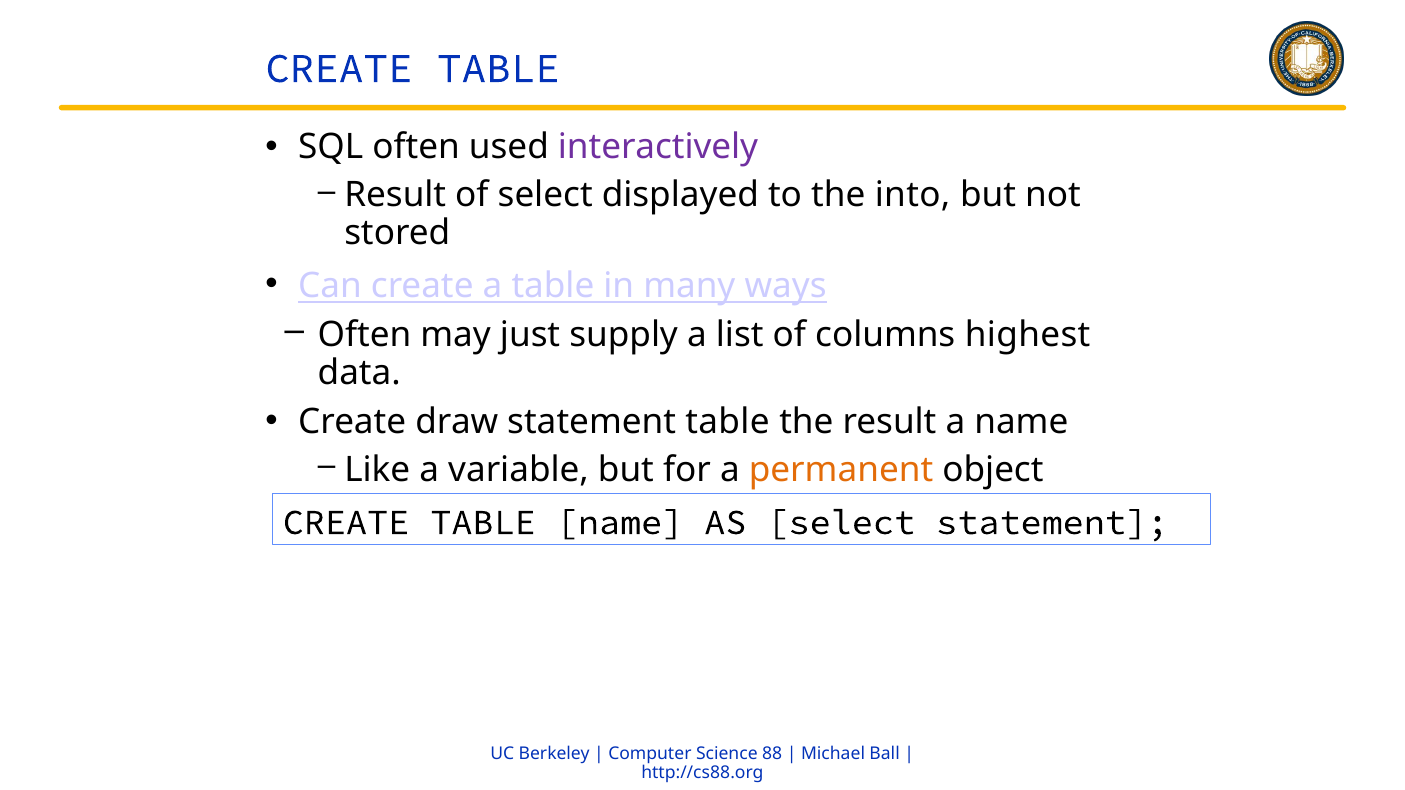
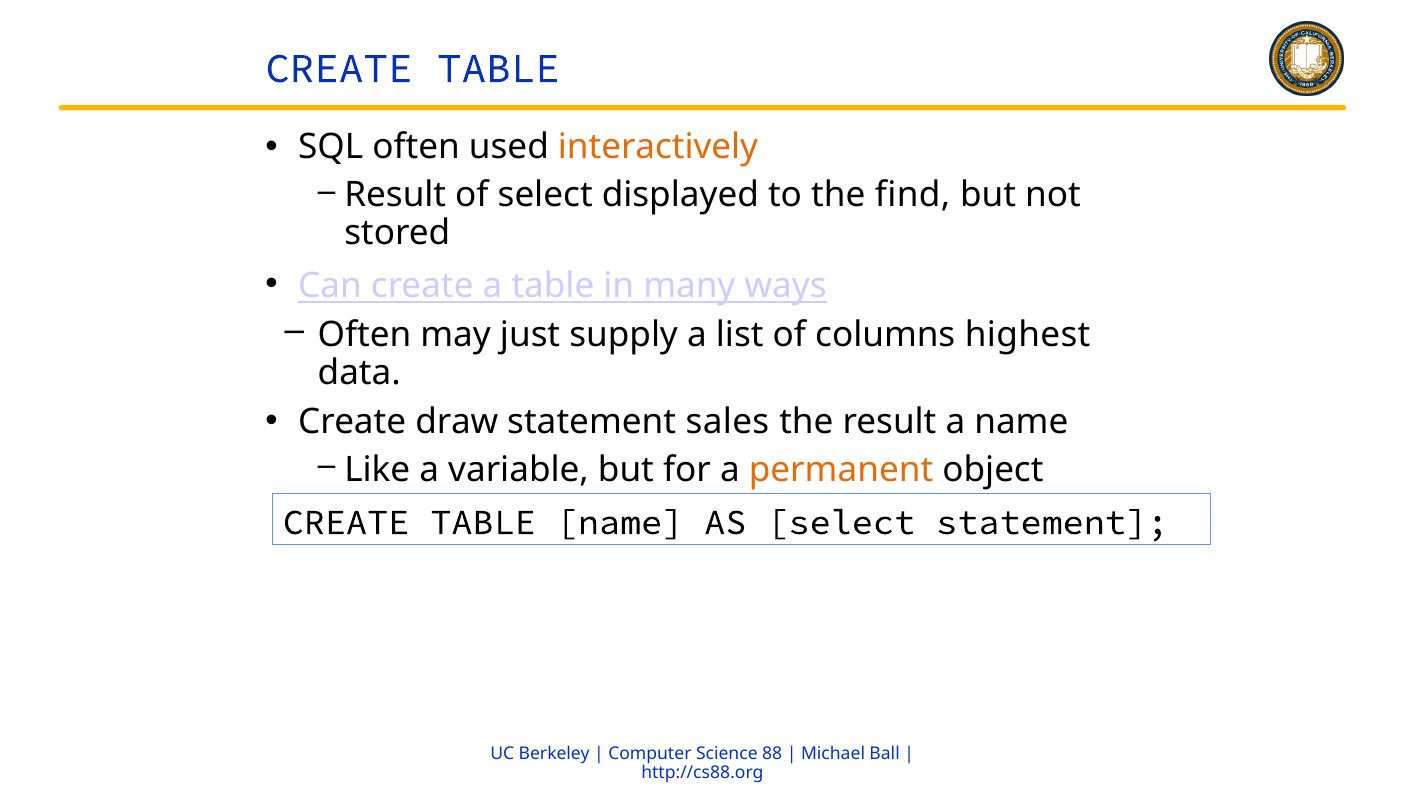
interactively colour: purple -> orange
into: into -> find
statement table: table -> sales
